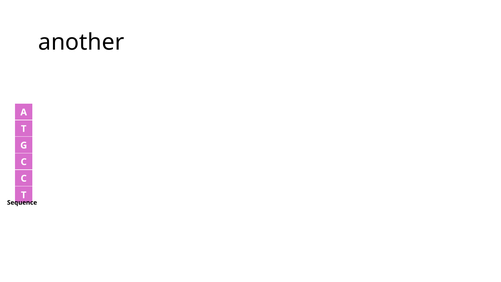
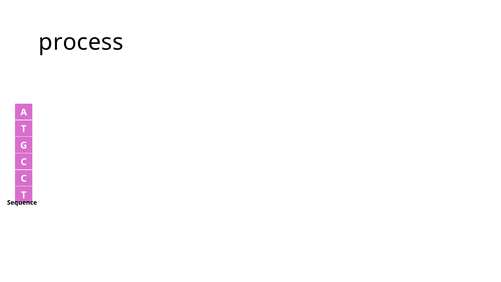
another: another -> process
